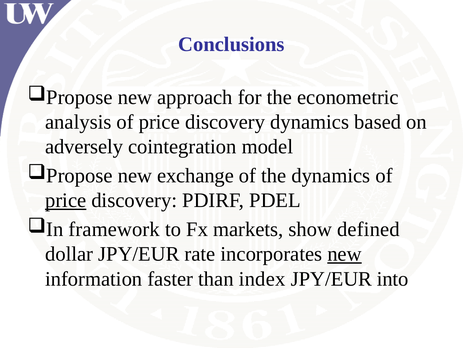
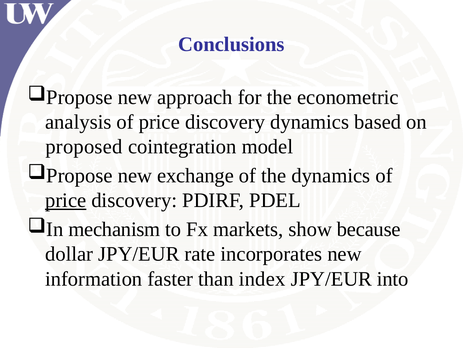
adversely: adversely -> proposed
framework: framework -> mechanism
defined: defined -> because
new at (344, 254) underline: present -> none
